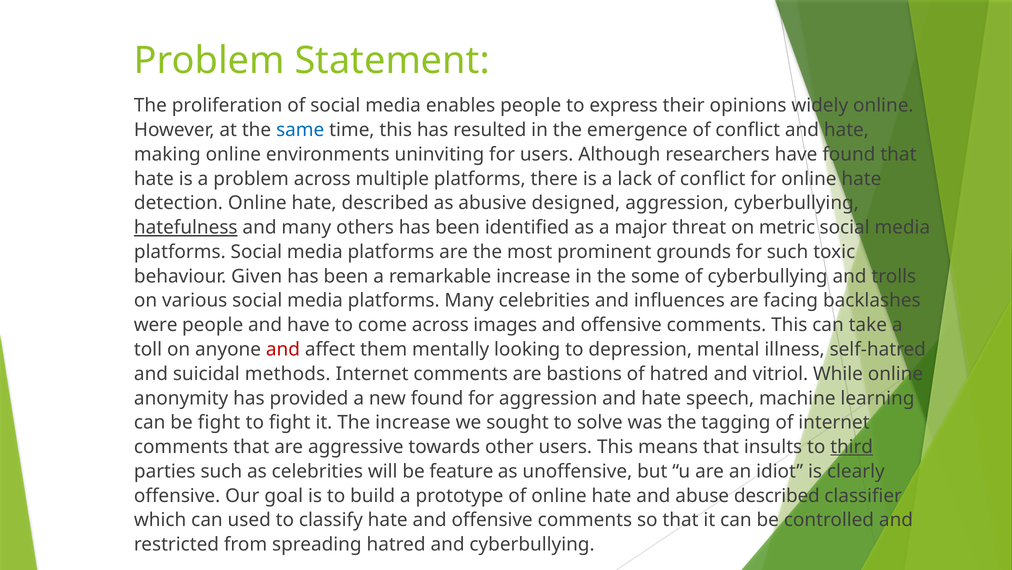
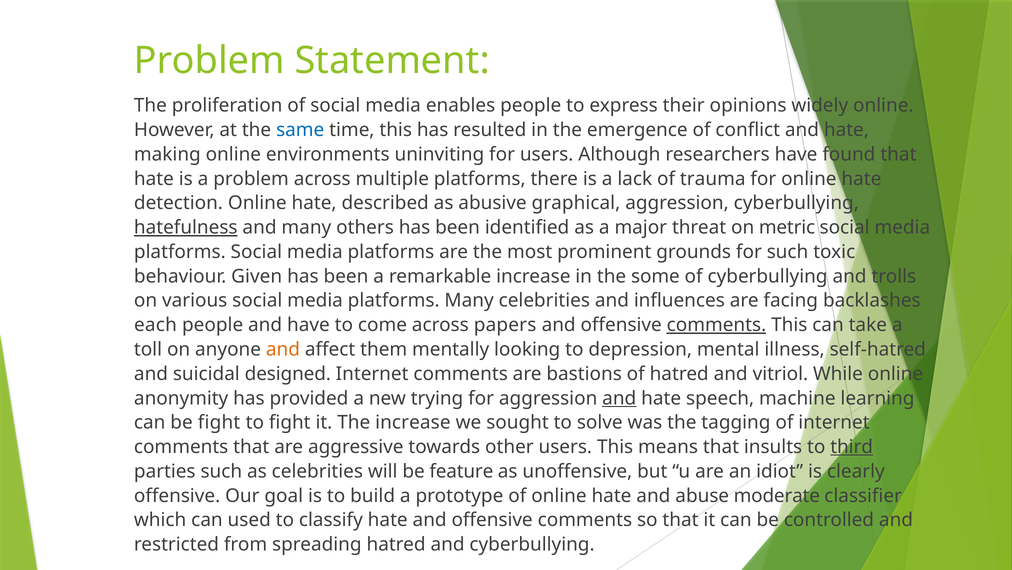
lack of conflict: conflict -> trauma
designed: designed -> graphical
were: were -> each
images: images -> papers
comments at (716, 325) underline: none -> present
and at (283, 349) colour: red -> orange
methods: methods -> designed
new found: found -> trying
and at (619, 398) underline: none -> present
abuse described: described -> moderate
